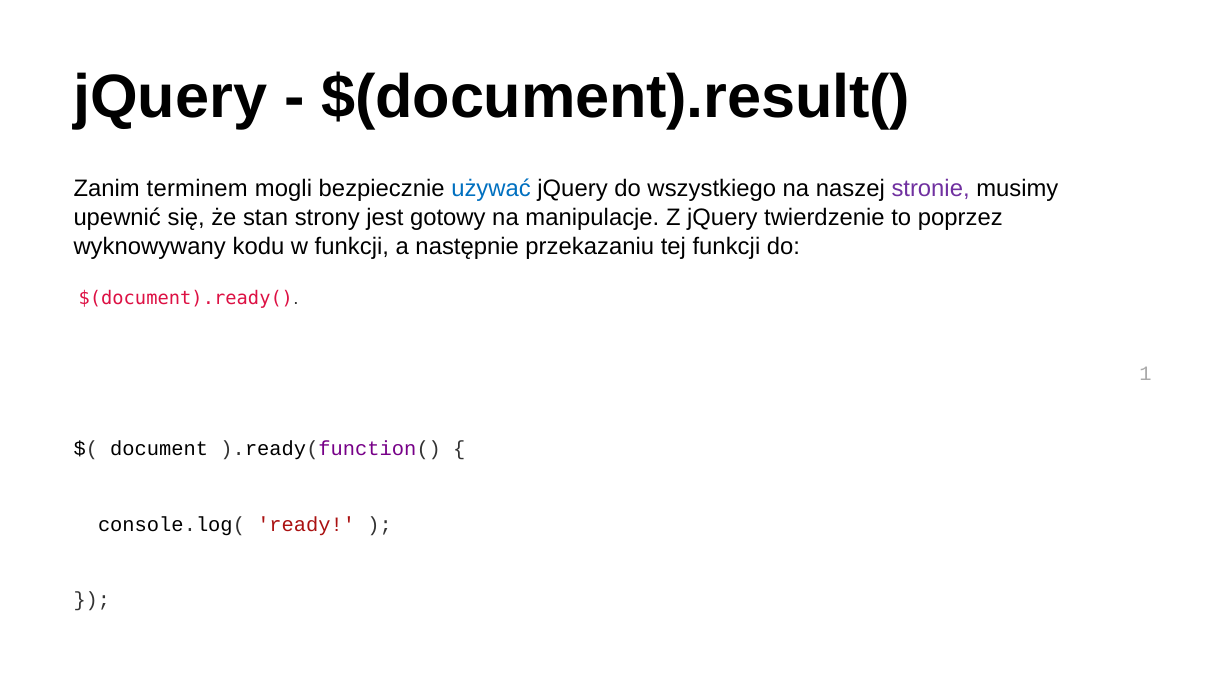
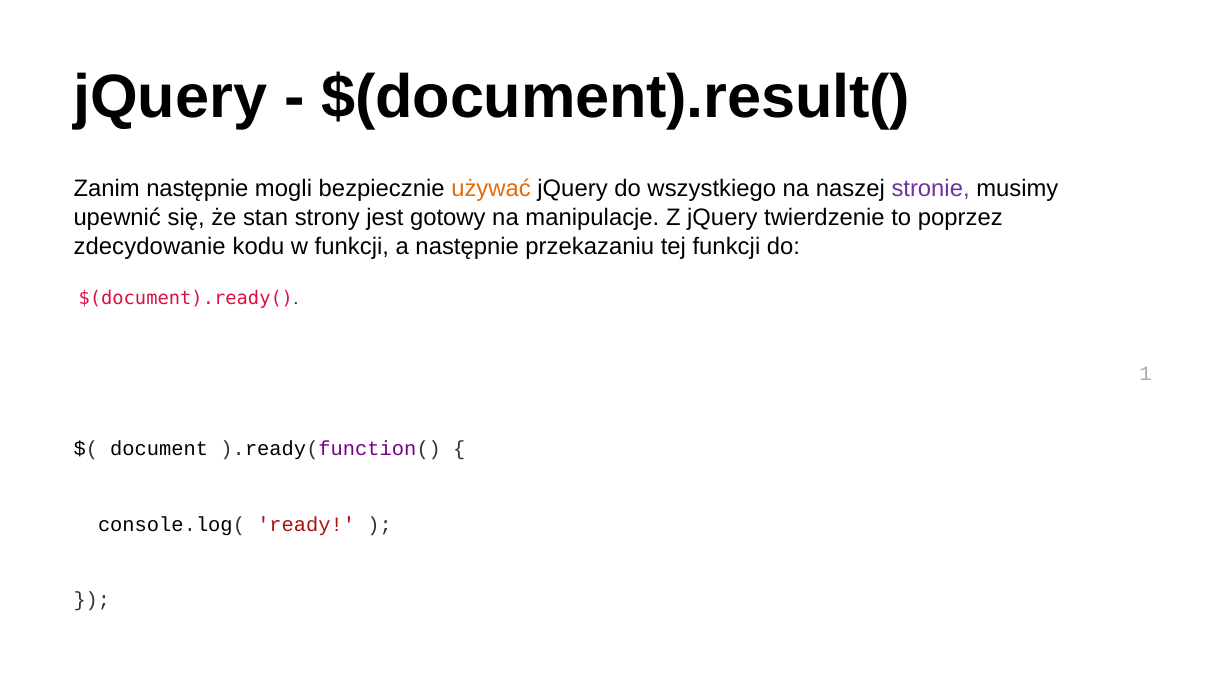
Zanim terminem: terminem -> następnie
używać colour: blue -> orange
wyknowywany: wyknowywany -> zdecydowanie
